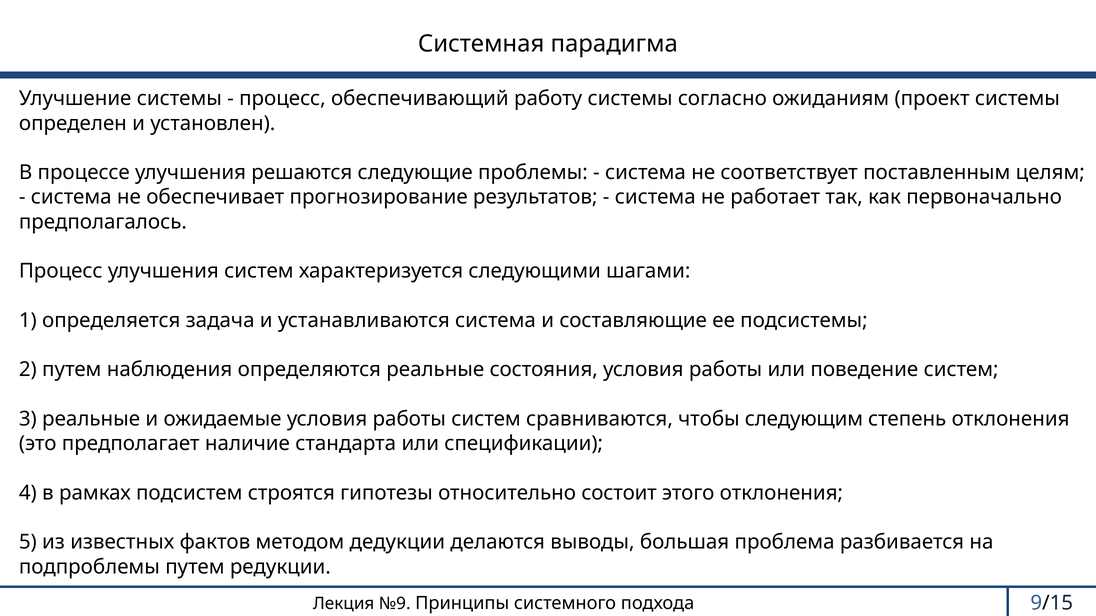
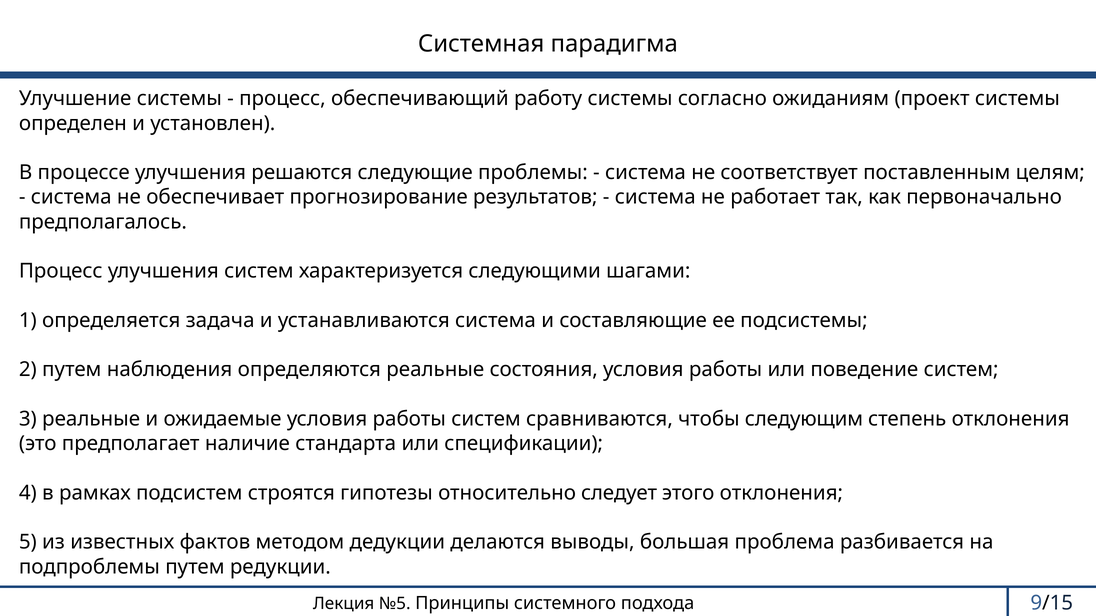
состоит: состоит -> следует
№9: №9 -> №5
